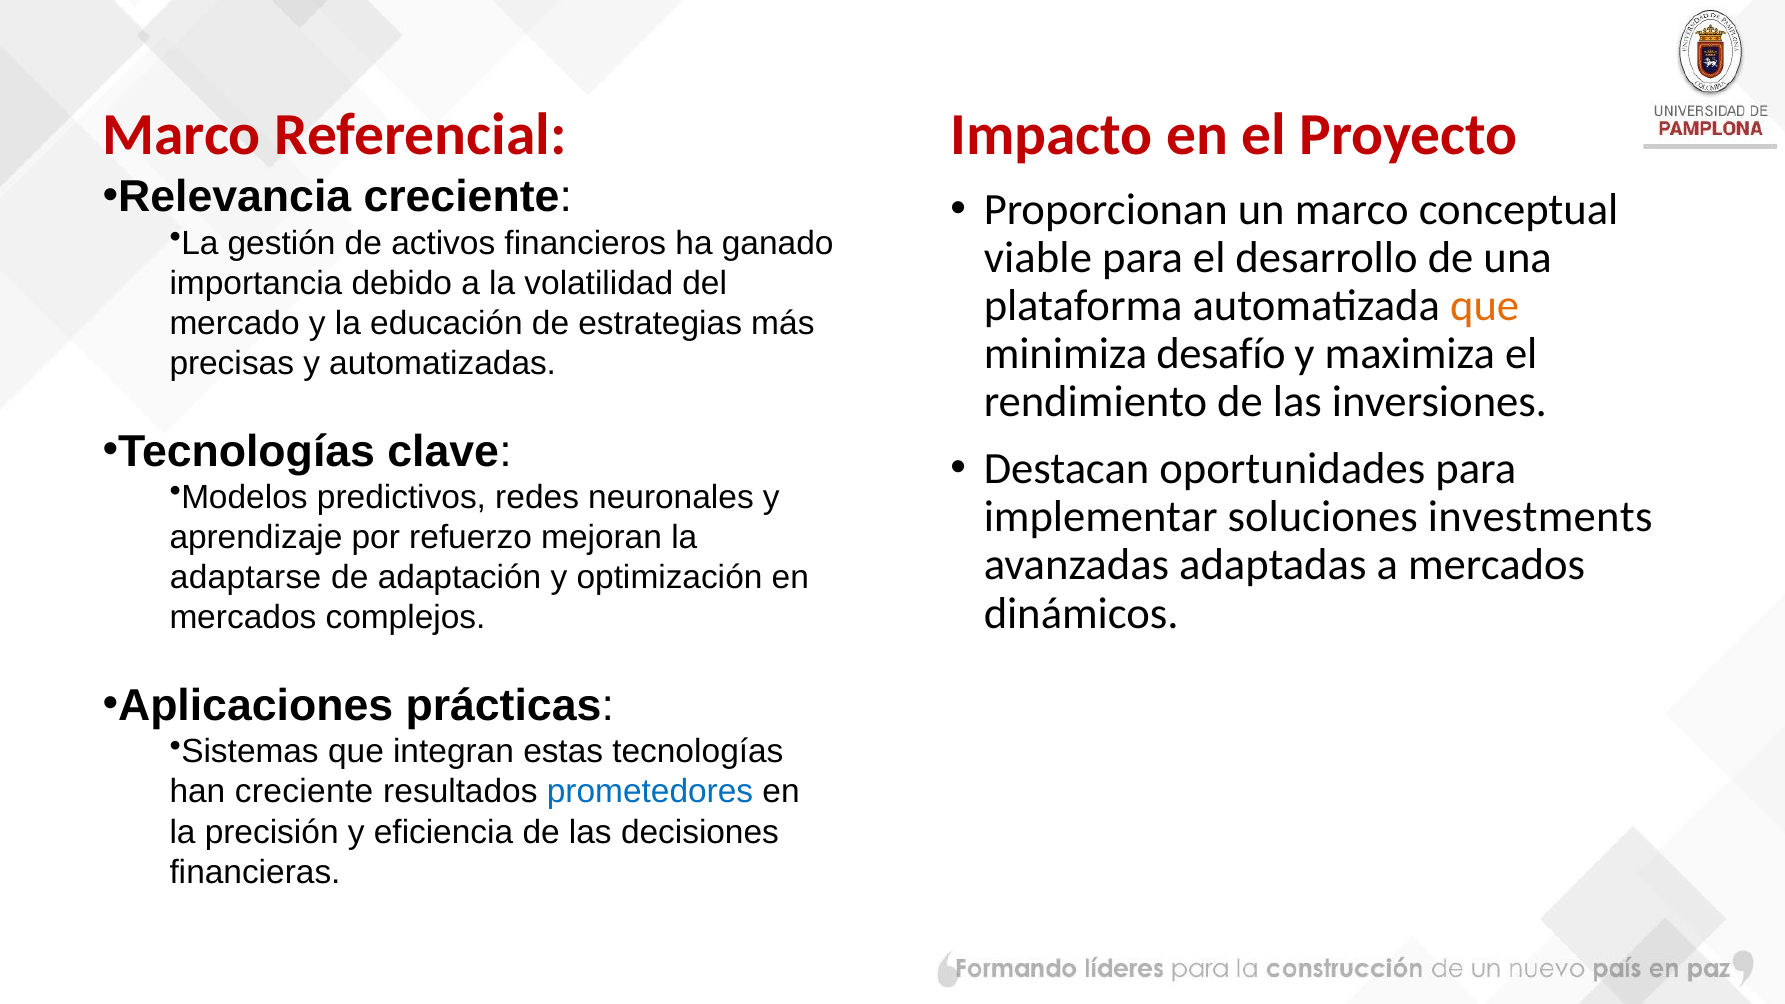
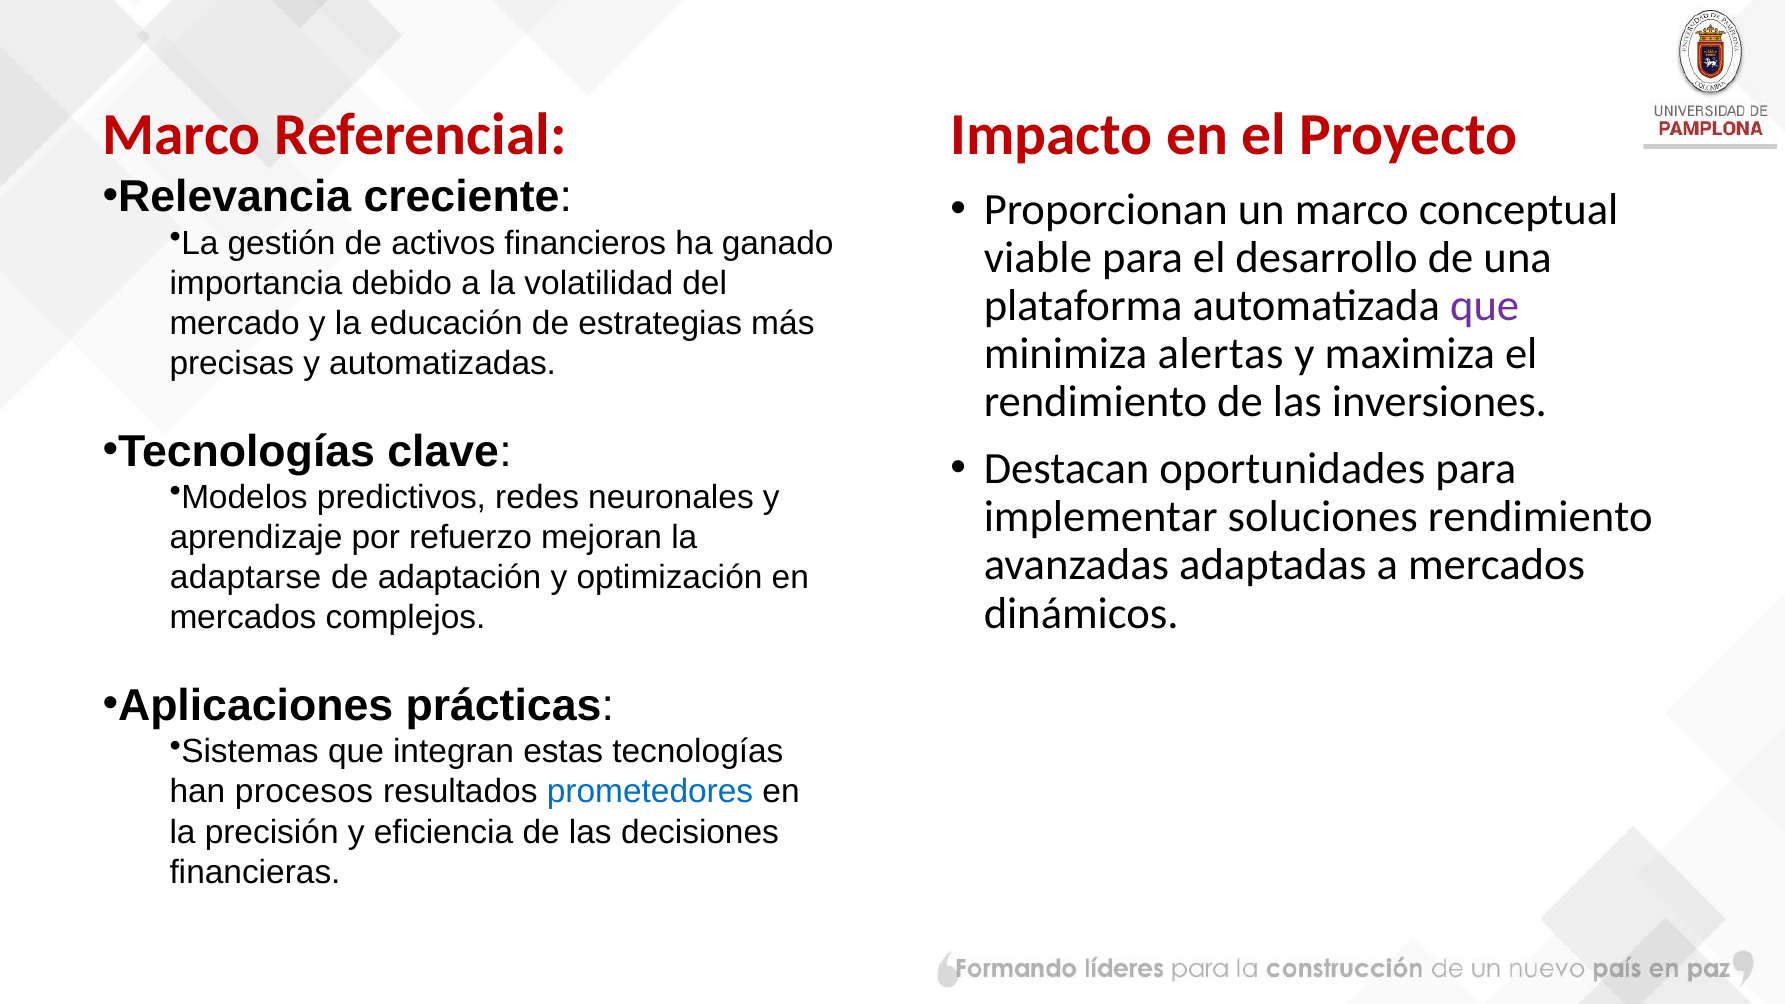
que at (1485, 306) colour: orange -> purple
desafío: desafío -> alertas
soluciones investments: investments -> rendimiento
han creciente: creciente -> procesos
